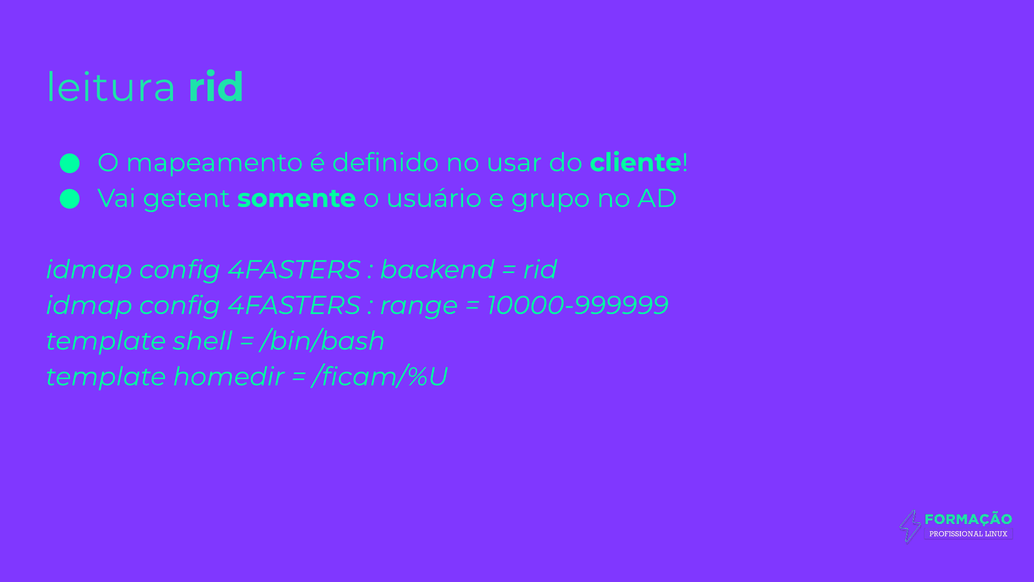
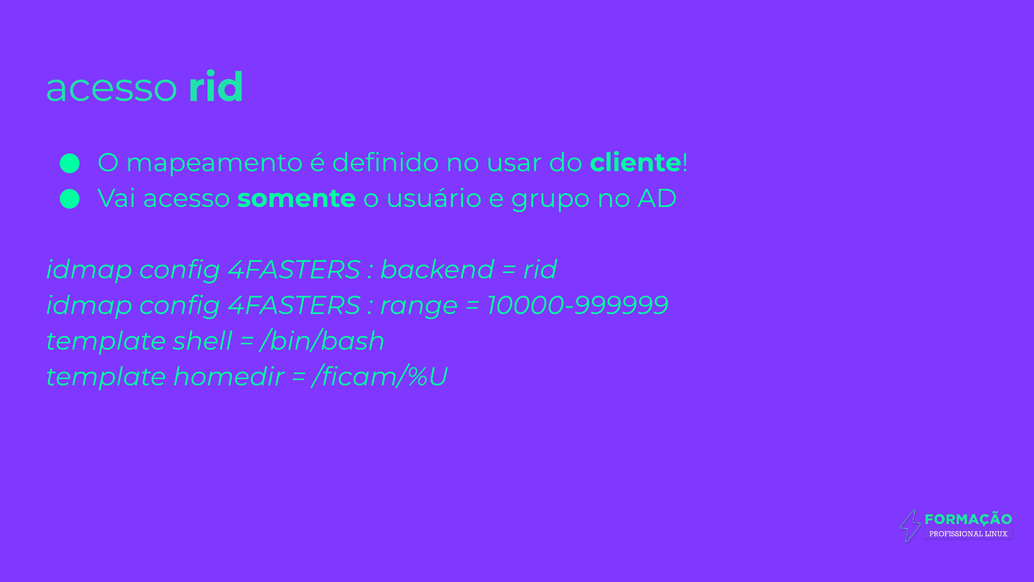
leitura at (111, 88): leitura -> acesso
Vai getent: getent -> acesso
